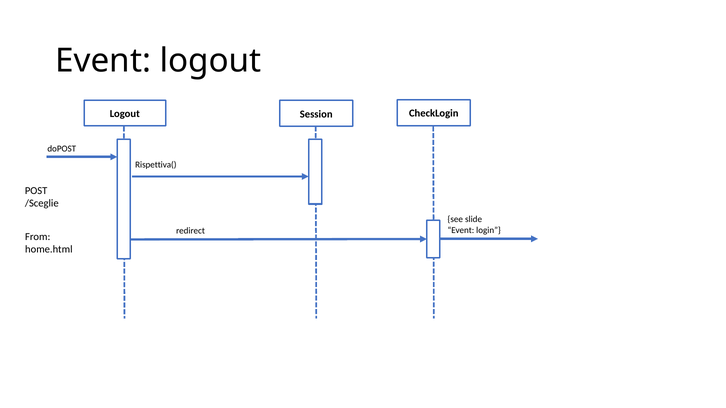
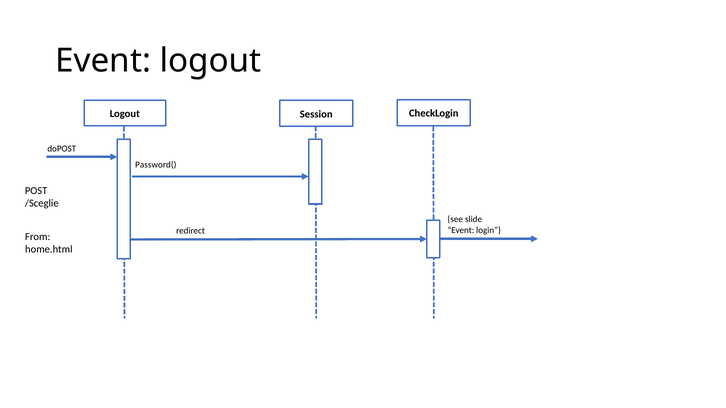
Rispettiva(: Rispettiva( -> Password(
